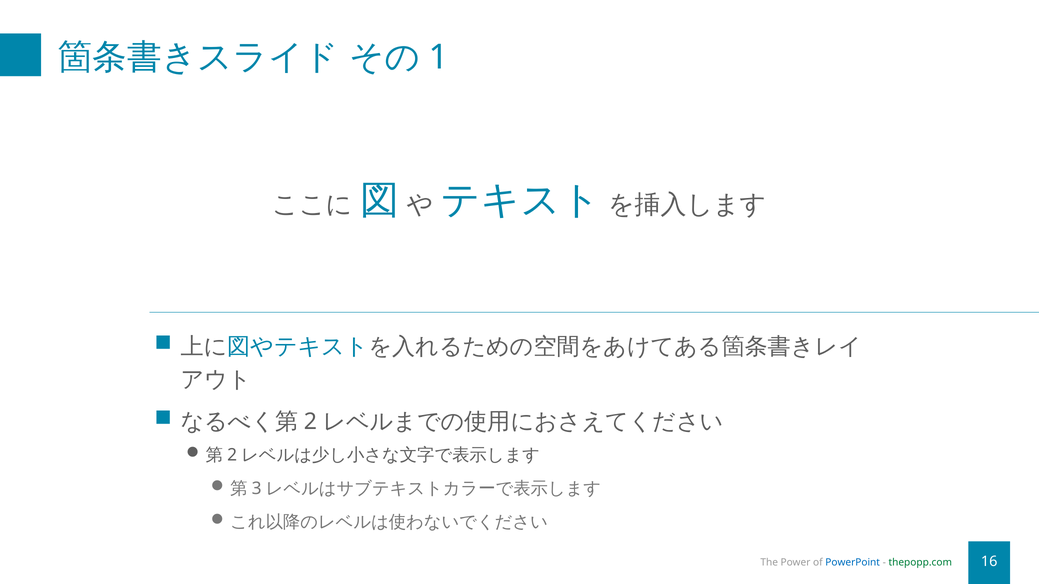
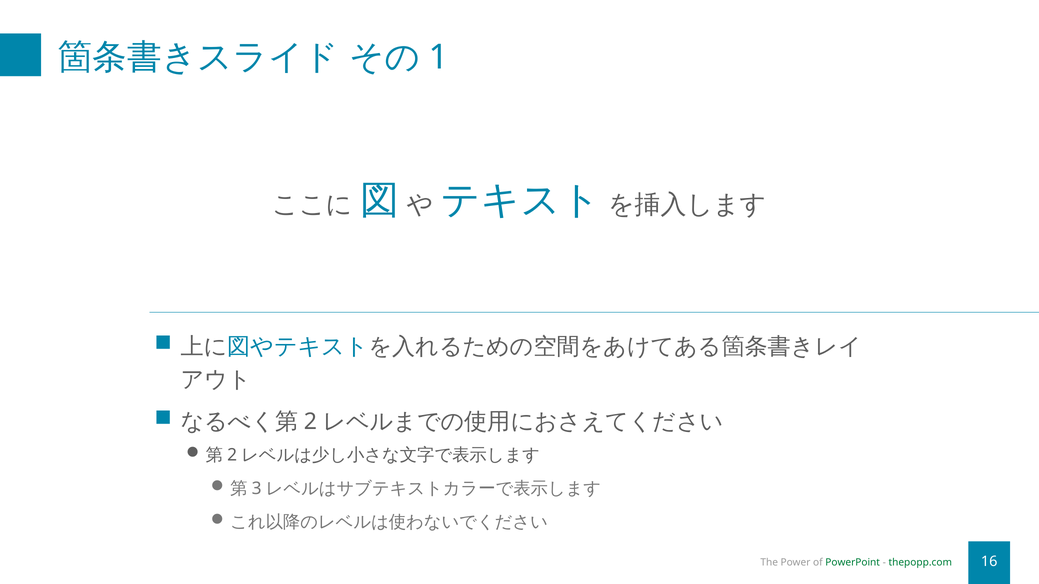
PowerPoint colour: blue -> green
